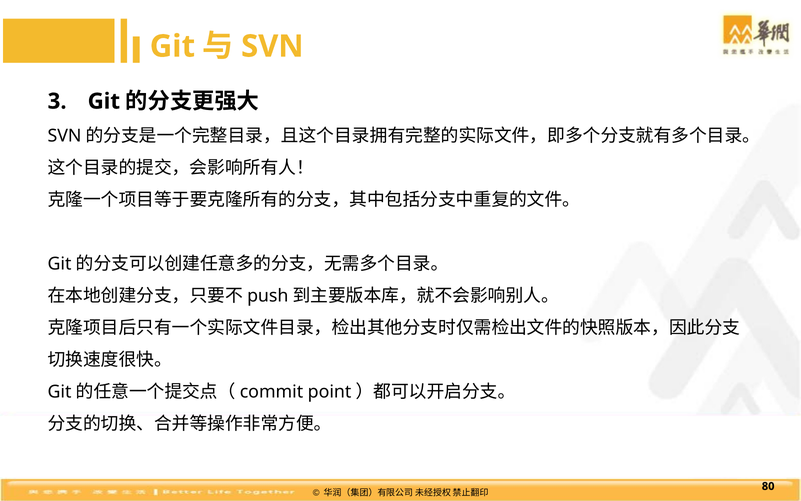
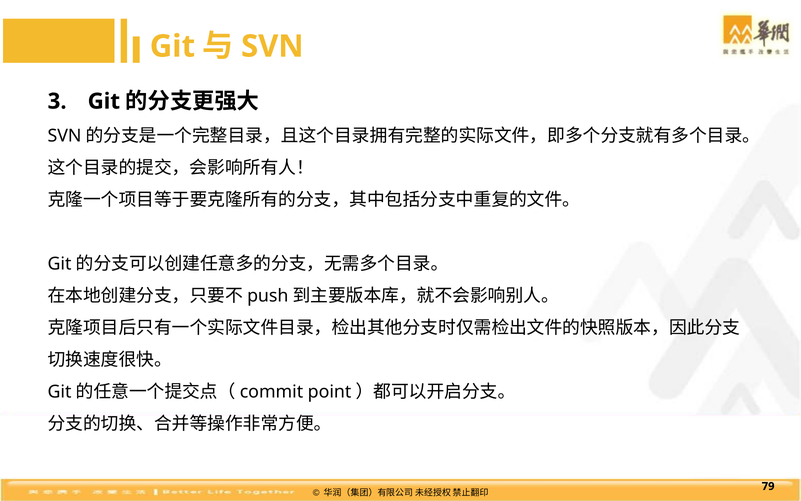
80: 80 -> 79
